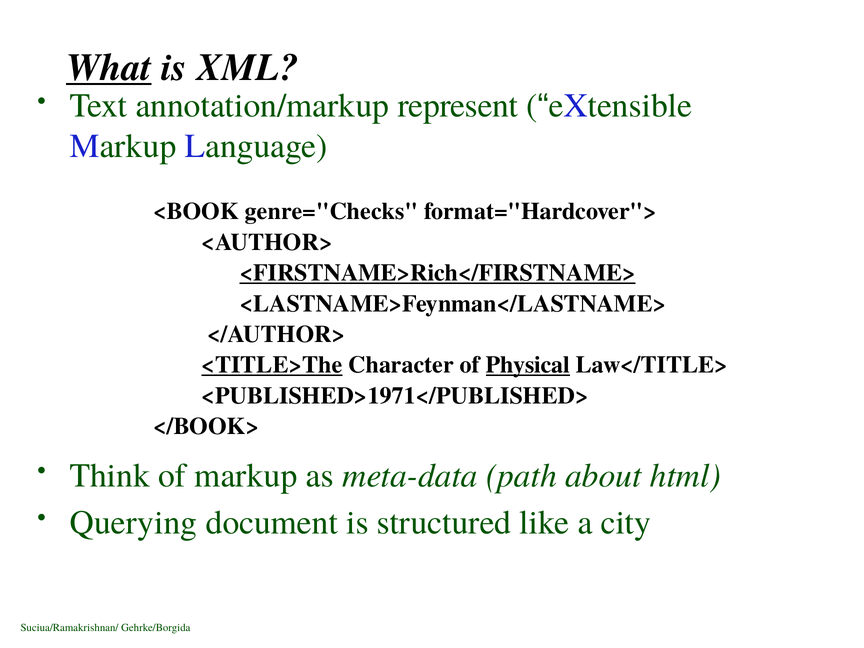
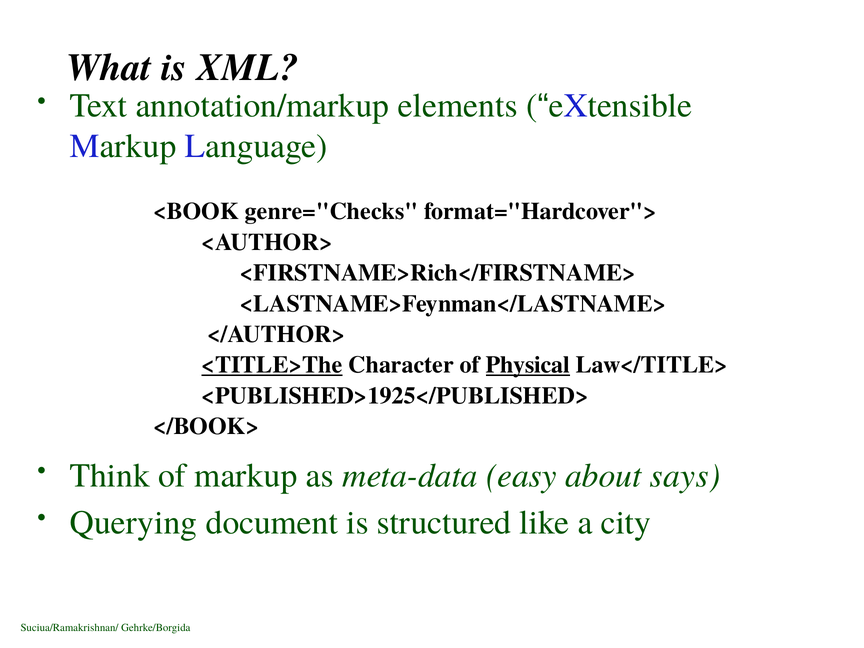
What underline: present -> none
represent: represent -> elements
<FIRSTNAME>Rich</FIRSTNAME> underline: present -> none
<PUBLISHED>1971</PUBLISHED>: <PUBLISHED>1971</PUBLISHED> -> <PUBLISHED>1925</PUBLISHED>
path: path -> easy
html: html -> says
